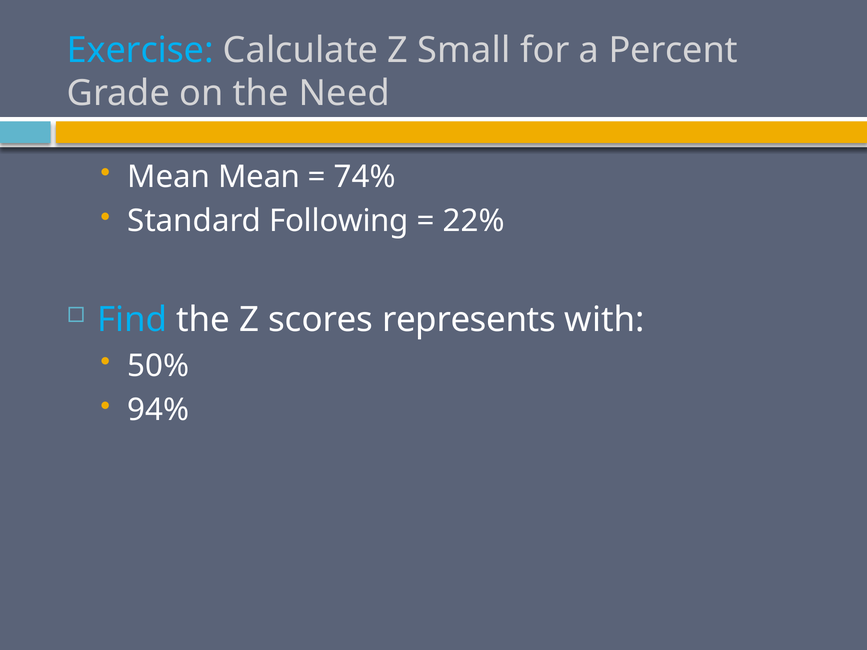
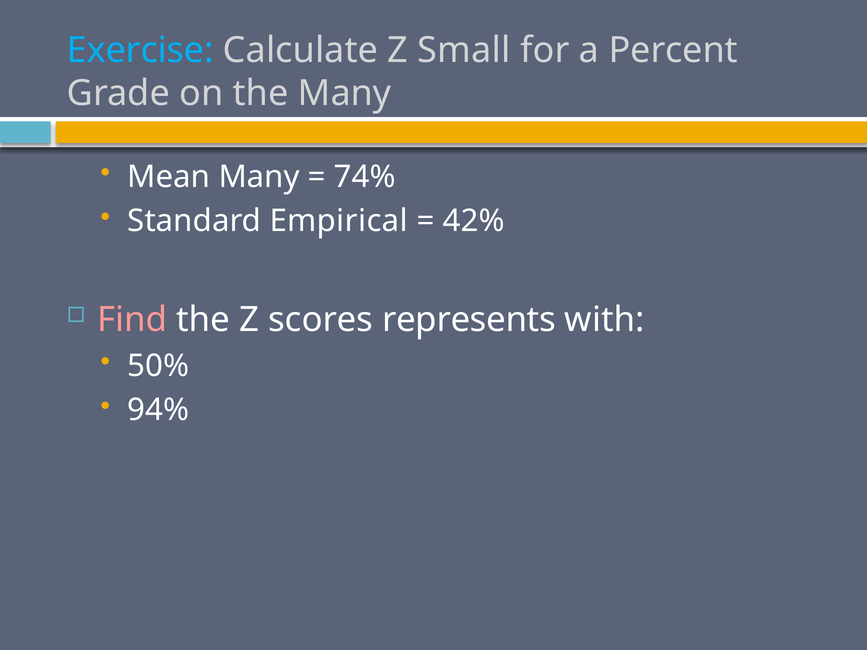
the Need: Need -> Many
Mean Mean: Mean -> Many
Following: Following -> Empirical
22%: 22% -> 42%
Find colour: light blue -> pink
